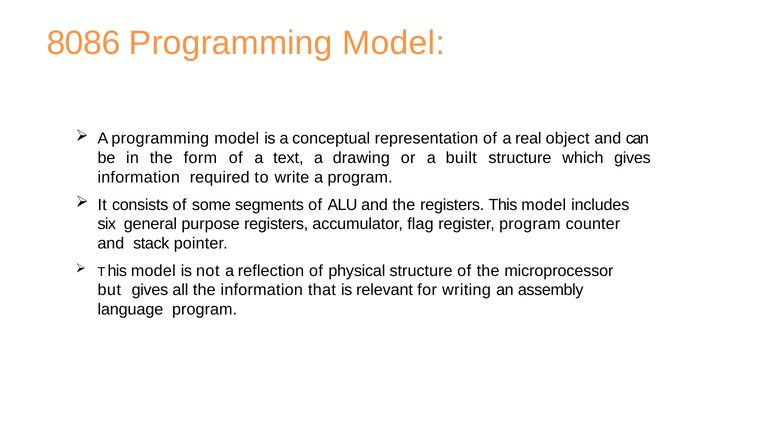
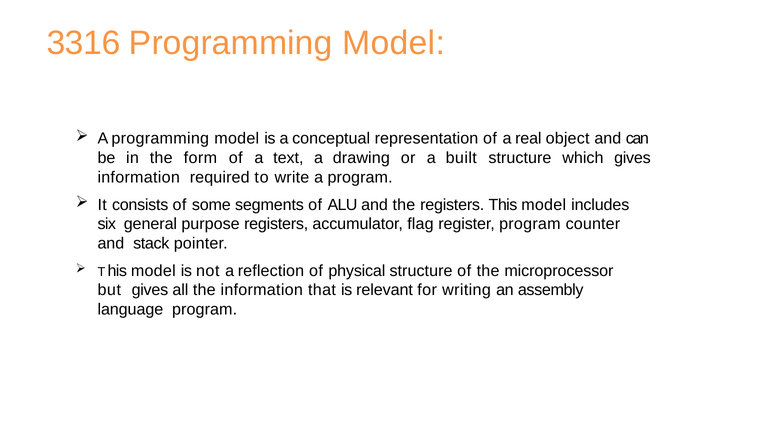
8086: 8086 -> 3316
